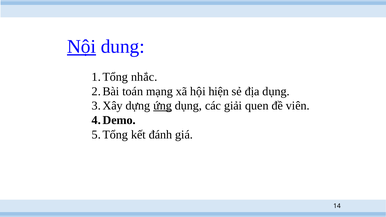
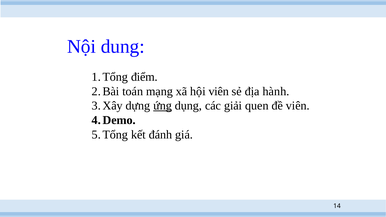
Nội underline: present -> none
nhắc: nhắc -> điểm
hội hiện: hiện -> viên
địa dụng: dụng -> hành
